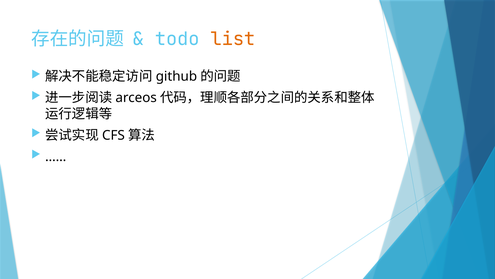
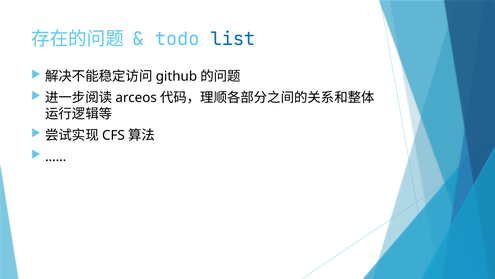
list colour: orange -> blue
